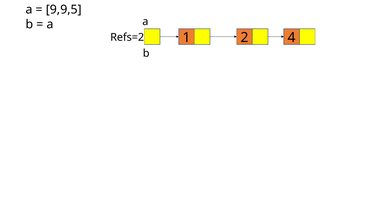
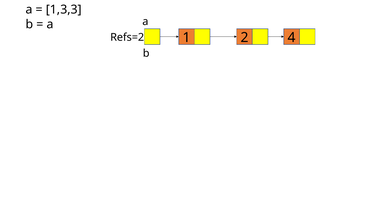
9,9,5: 9,9,5 -> 1,3,3
